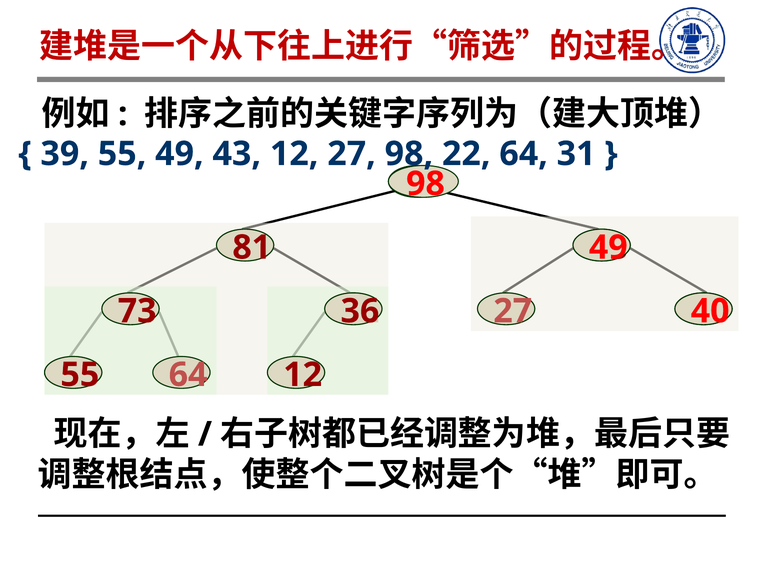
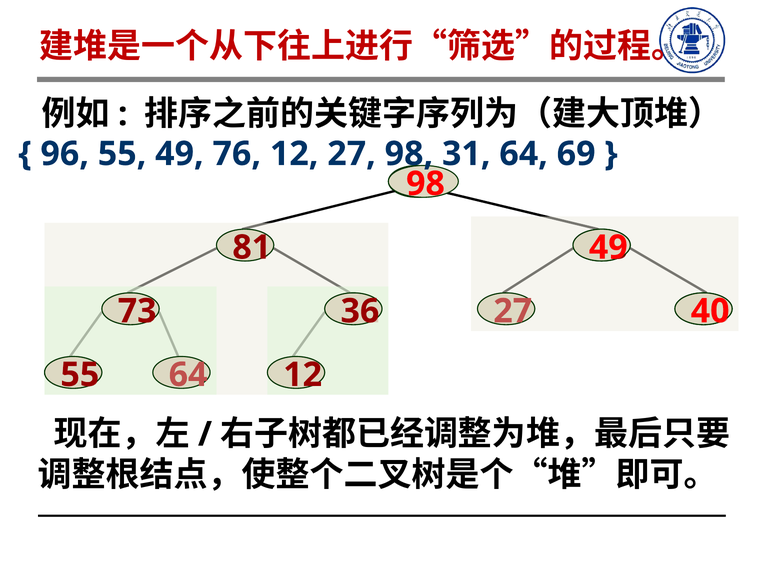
39: 39 -> 96
43: 43 -> 76
22: 22 -> 31
31: 31 -> 69
